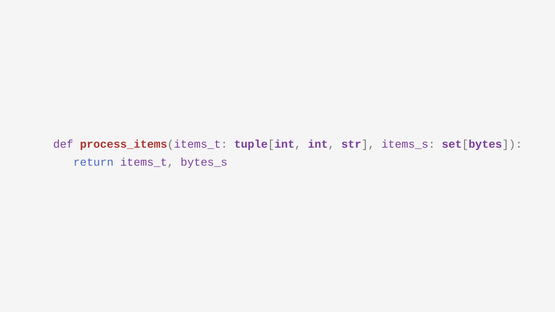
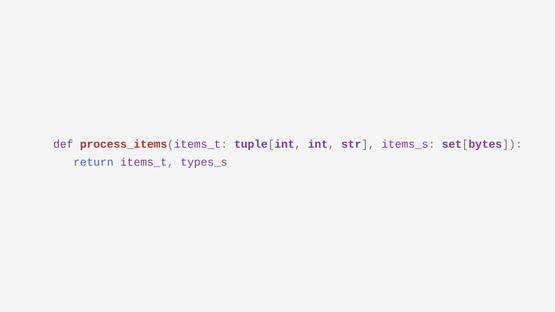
bytes_s: bytes_s -> types_s
